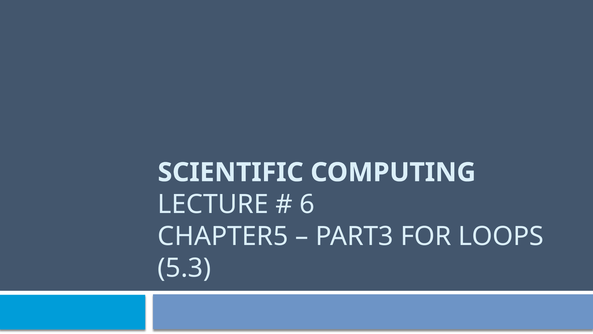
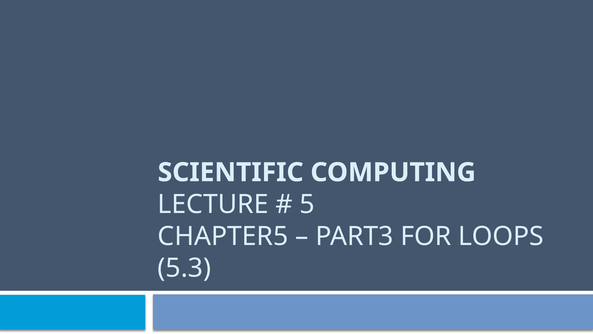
6: 6 -> 5
